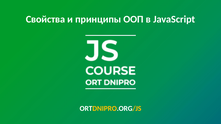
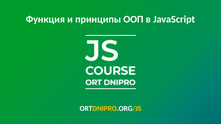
Свойства: Свойства -> Функция
